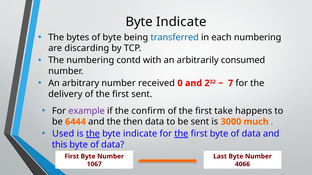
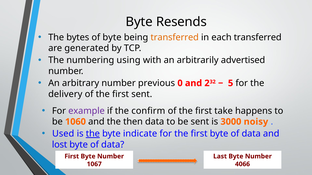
Indicate at (181, 22): Indicate -> Resends
transferred at (175, 37) colour: blue -> orange
each numbering: numbering -> transferred
discarding: discarding -> generated
contd: contd -> using
consumed: consumed -> advertised
received: received -> previous
7: 7 -> 5
6444: 6444 -> 1060
much: much -> noisy
the at (181, 134) underline: present -> none
this: this -> lost
